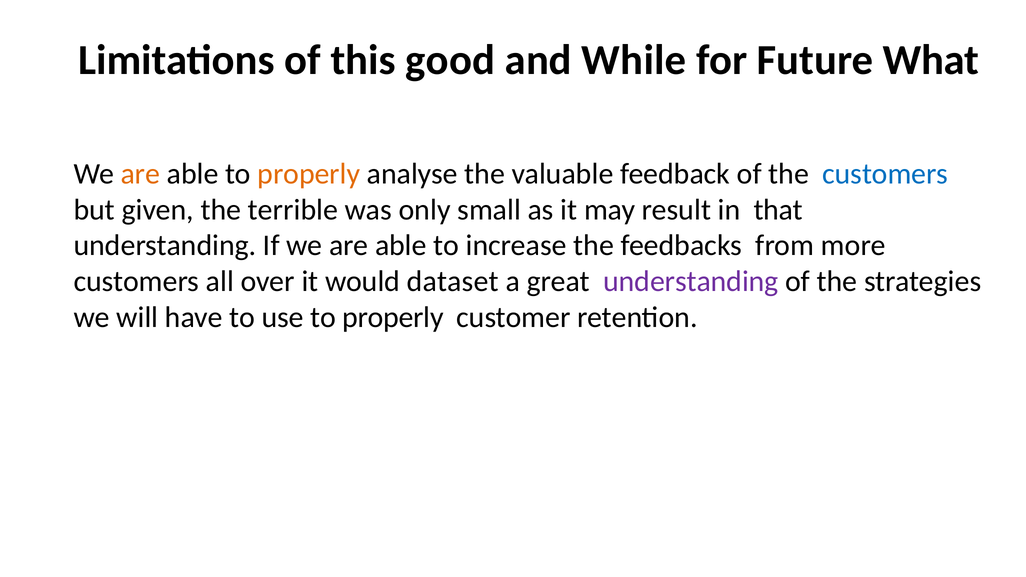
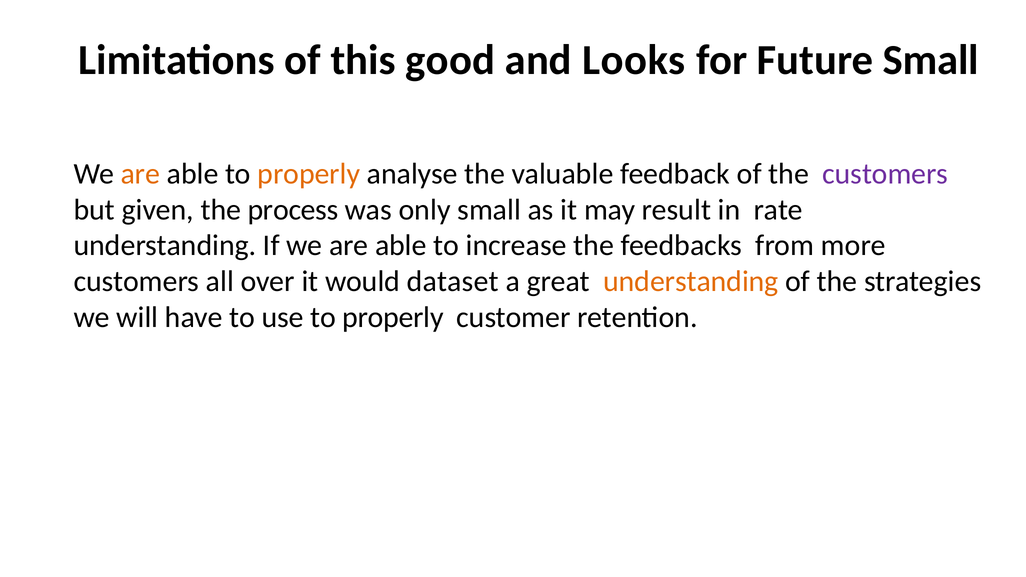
While: While -> Looks
Future What: What -> Small
customers at (885, 174) colour: blue -> purple
terrible: terrible -> process
that: that -> rate
understanding at (691, 282) colour: purple -> orange
